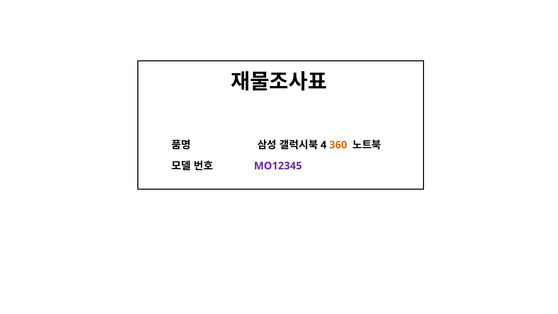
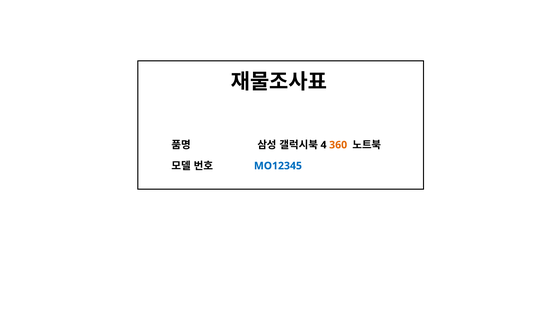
MO12345 colour: purple -> blue
